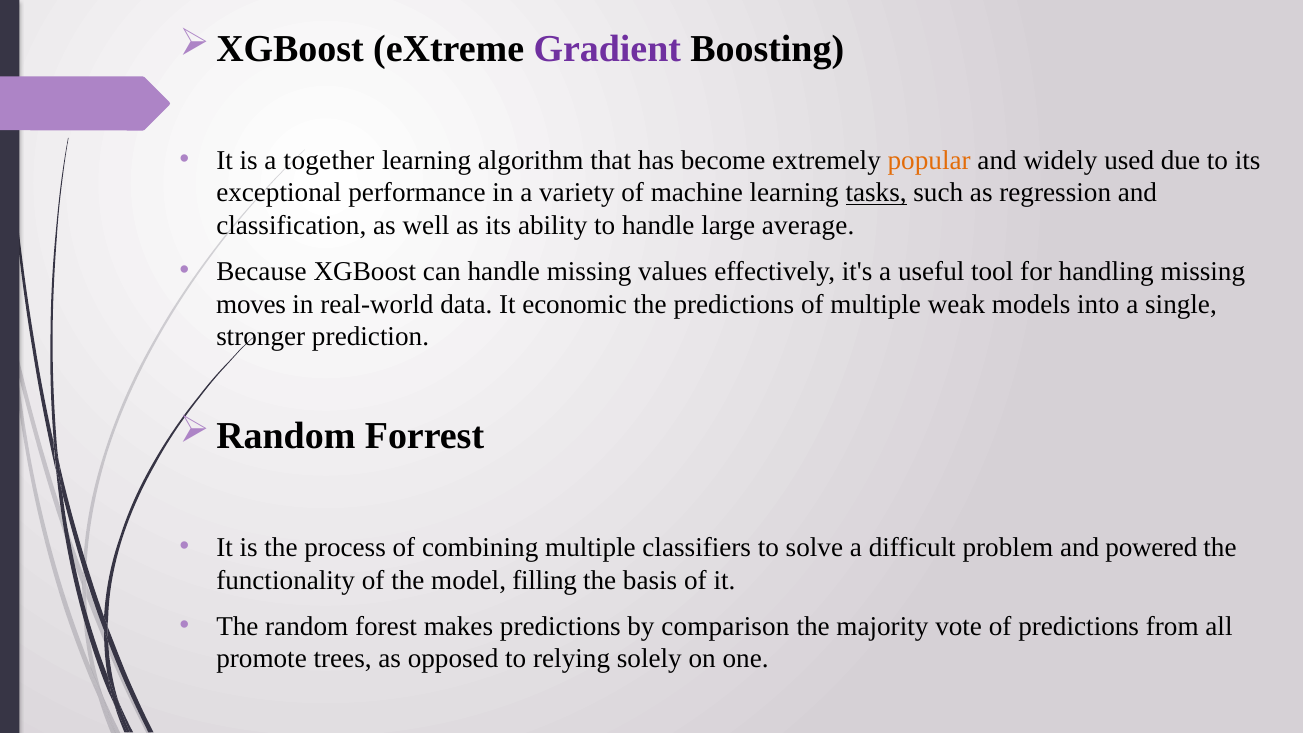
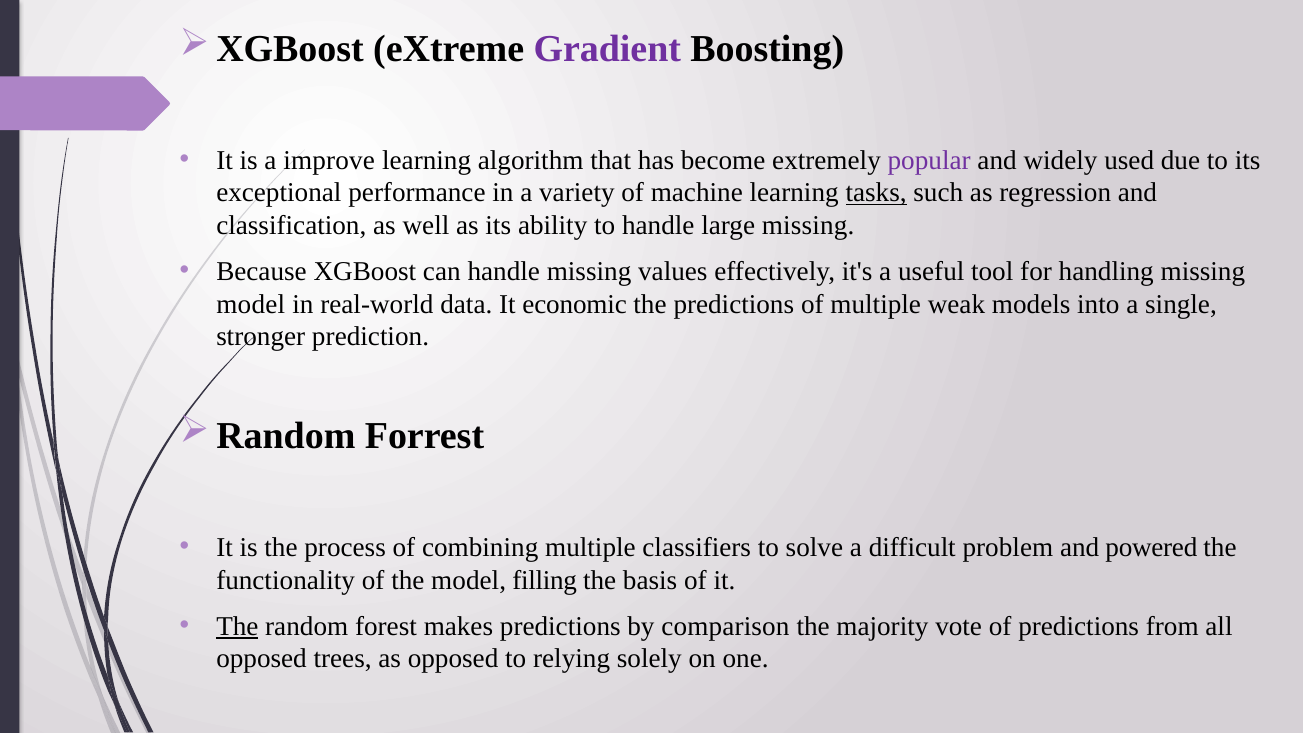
together: together -> improve
popular colour: orange -> purple
large average: average -> missing
moves at (251, 304): moves -> model
The at (237, 626) underline: none -> present
promote at (262, 659): promote -> opposed
